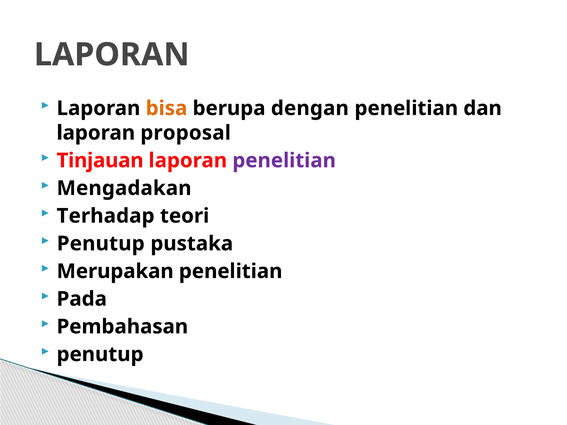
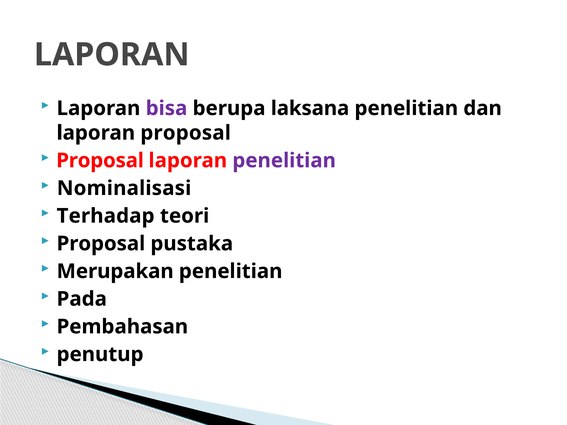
bisa colour: orange -> purple
dengan: dengan -> laksana
Tinjauan at (100, 161): Tinjauan -> Proposal
Mengadakan: Mengadakan -> Nominalisasi
Penutup at (101, 244): Penutup -> Proposal
